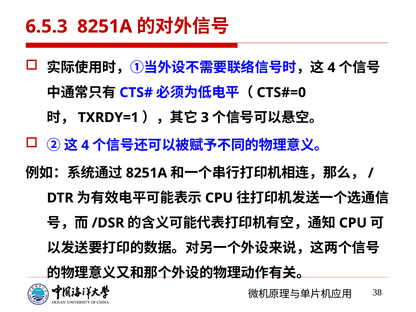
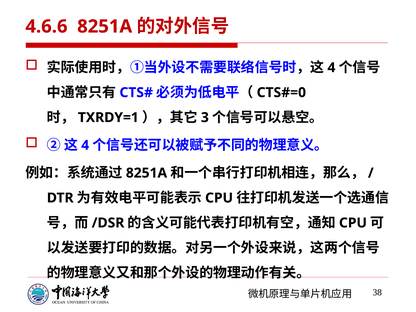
6.5.3: 6.5.3 -> 4.6.6
